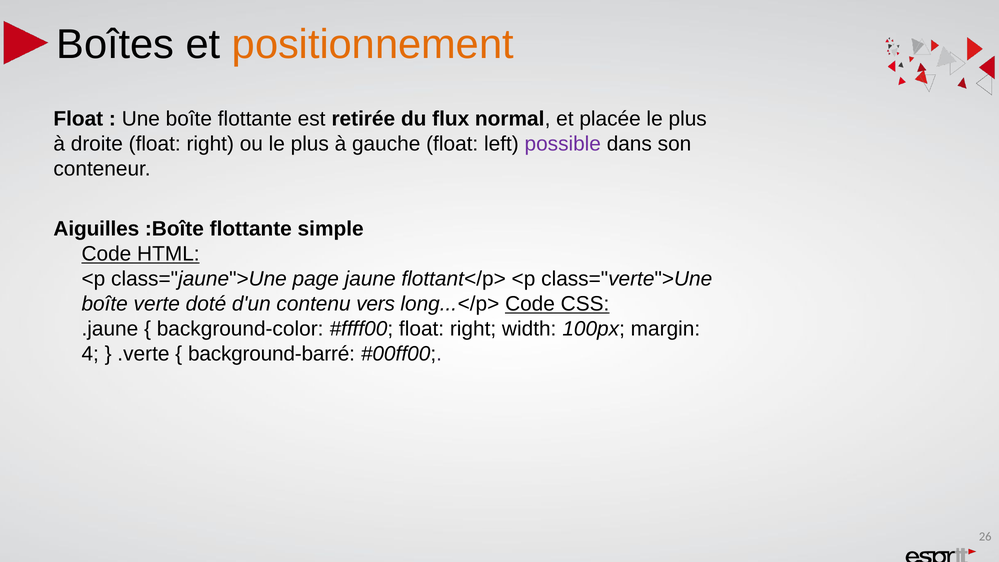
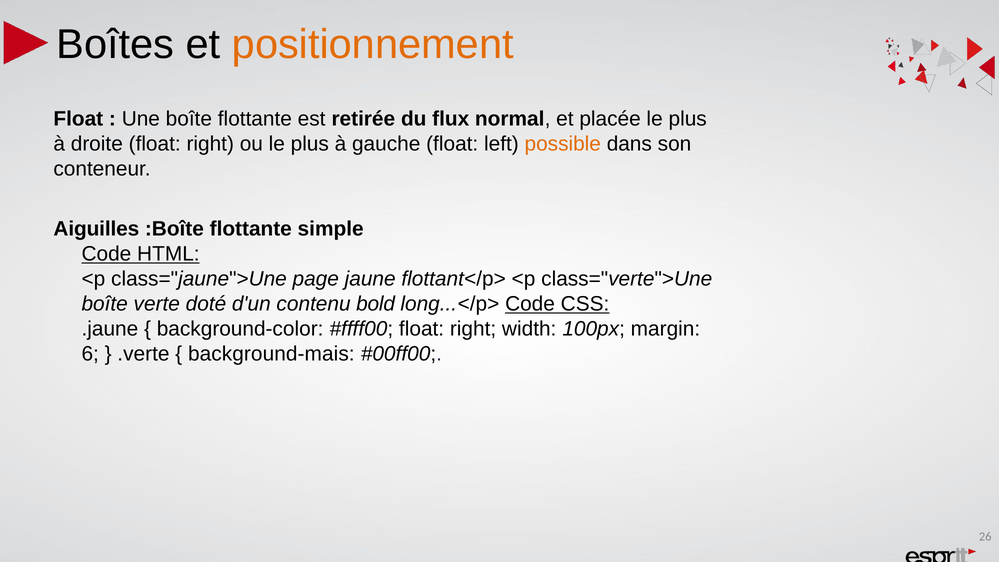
possible colour: purple -> orange
vers: vers -> bold
4: 4 -> 6
background-barré: background-barré -> background-mais
